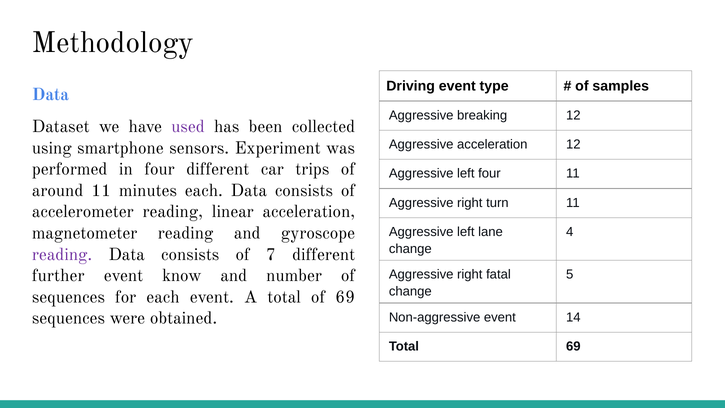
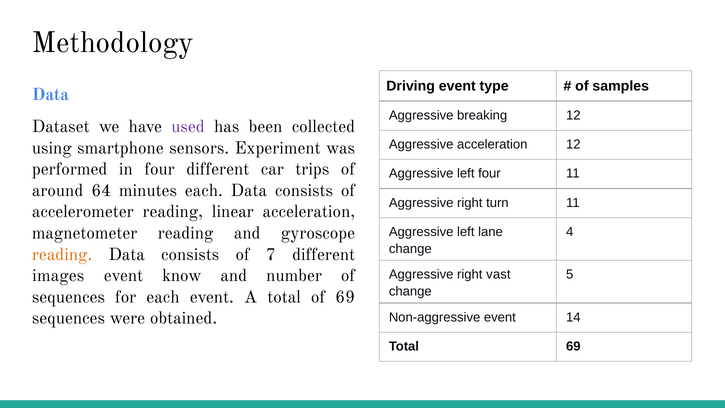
around 11: 11 -> 64
reading at (62, 254) colour: purple -> orange
fatal: fatal -> vast
further: further -> images
